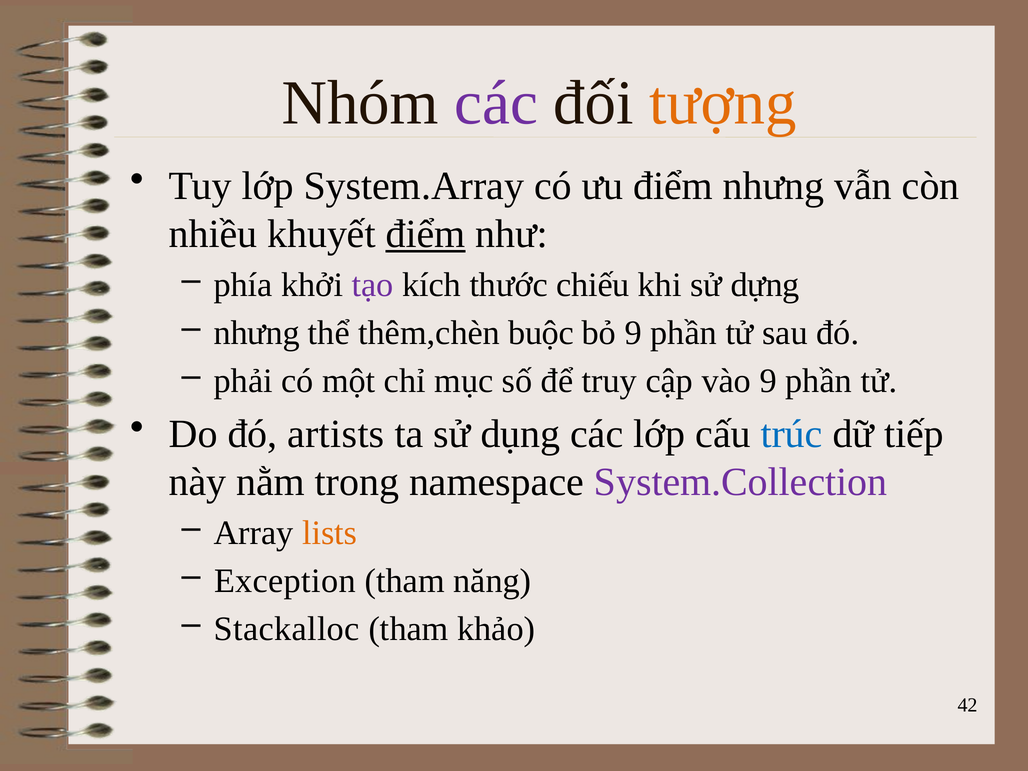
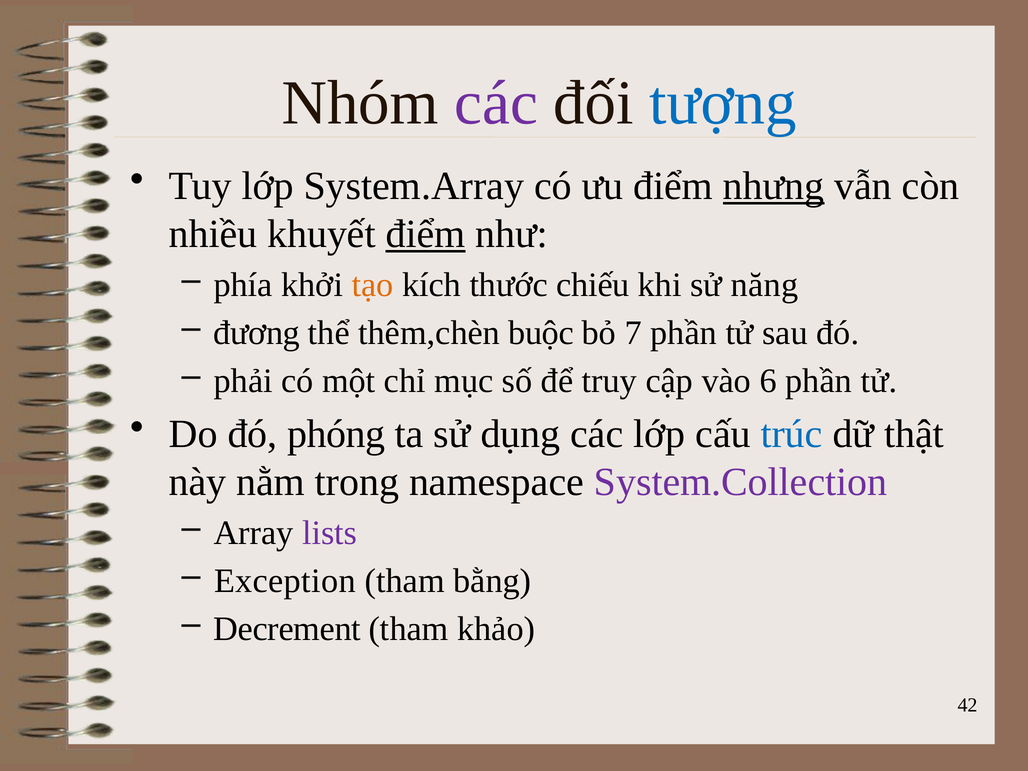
tượng colour: orange -> blue
nhưng at (774, 186) underline: none -> present
tạo colour: purple -> orange
dựng: dựng -> năng
nhưng at (257, 333): nhưng -> đương
bỏ 9: 9 -> 7
vào 9: 9 -> 6
artists: artists -> phóng
tiếp: tiếp -> thật
lists colour: orange -> purple
năng: năng -> bằng
Stackalloc: Stackalloc -> Decrement
